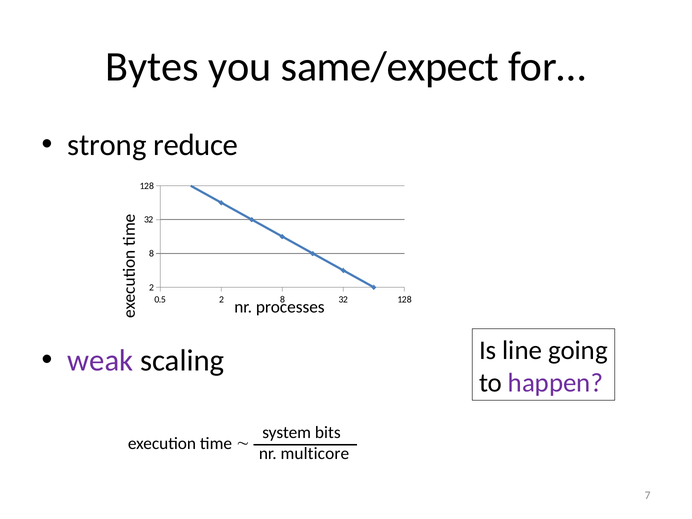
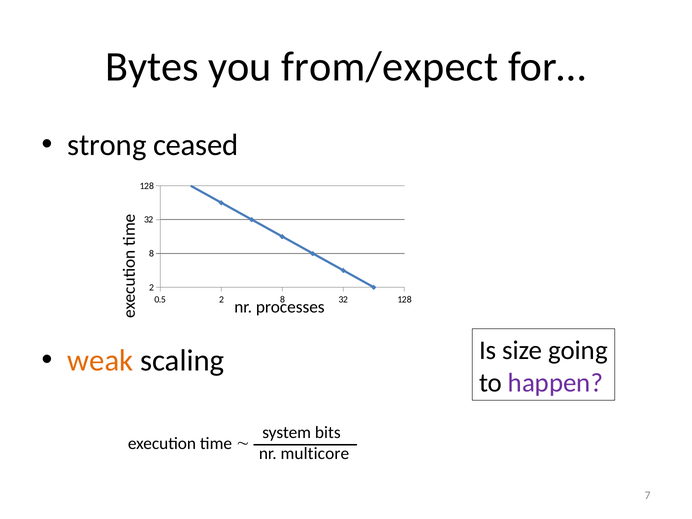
same/expect: same/expect -> from/expect
reduce: reduce -> ceased
line: line -> size
weak colour: purple -> orange
